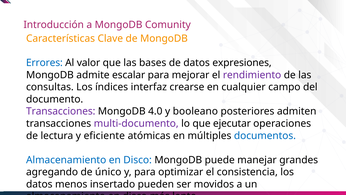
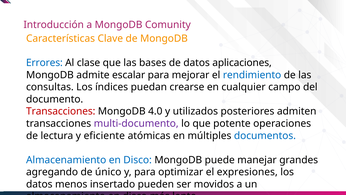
valor: valor -> clase
expresiones: expresiones -> aplicaciones
rendimiento colour: purple -> blue
interfaz: interfaz -> puedan
Transacciones at (61, 111) colour: purple -> red
booleano: booleano -> utilizados
ejecutar: ejecutar -> potente
consistencia: consistencia -> expresiones
